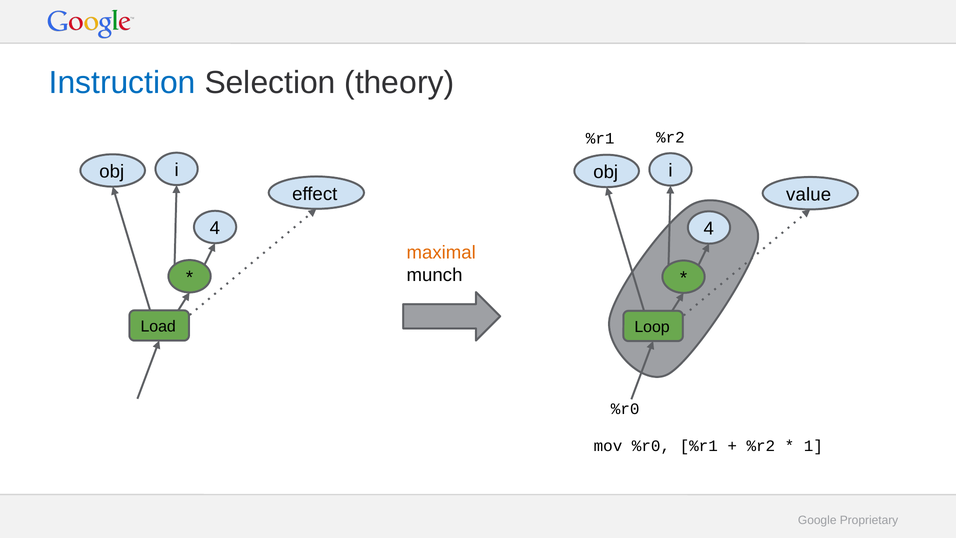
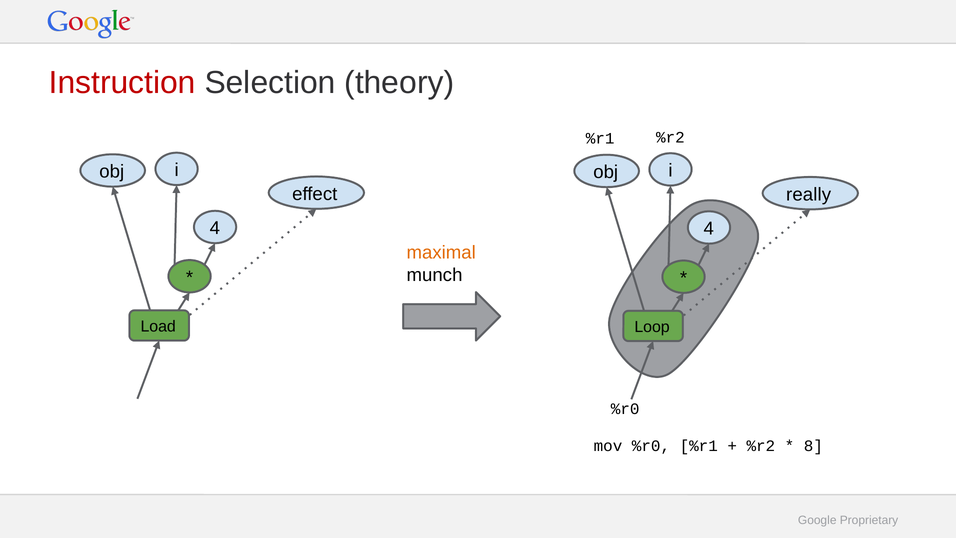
Instruction colour: blue -> red
value: value -> really
1: 1 -> 8
